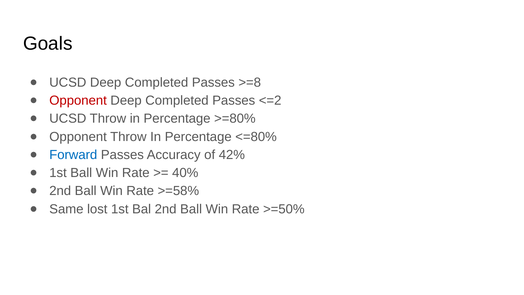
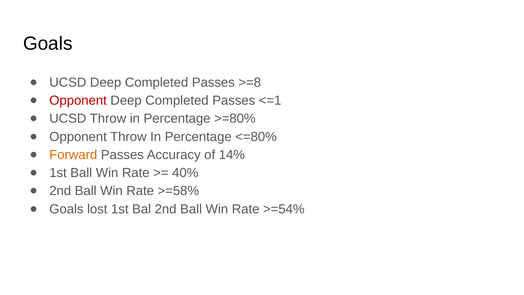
<=2: <=2 -> <=1
Forward colour: blue -> orange
42%: 42% -> 14%
Same at (66, 209): Same -> Goals
>=50%: >=50% -> >=54%
